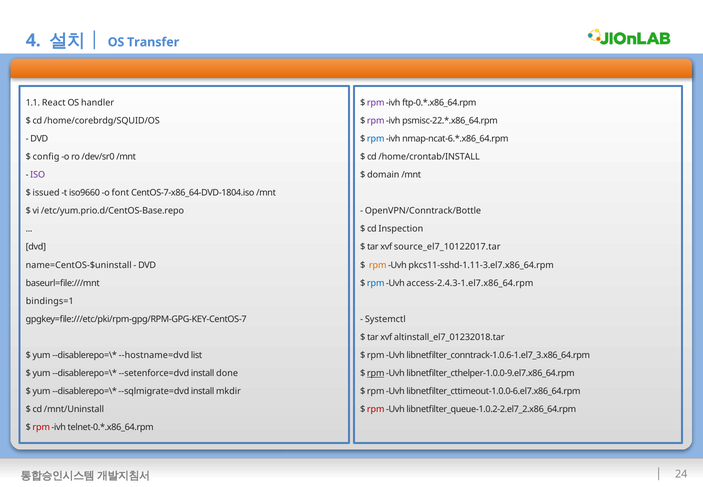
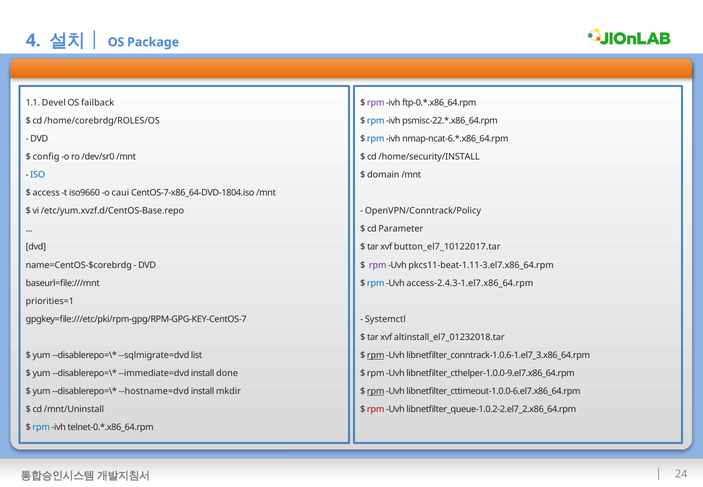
Transfer: Transfer -> Package
React: React -> Devel
handler: handler -> failback
/home/corebrdg/SQUID/OS: /home/corebrdg/SQUID/OS -> /home/corebrdg/ROLES/OS
rpm at (376, 121) colour: purple -> blue
/home/crontab/INSTALL: /home/crontab/INSTALL -> /home/security/INSTALL
ISO colour: purple -> blue
issued: issued -> access
font: font -> caui
/etc/yum.prio.d/CentOS-Base.repo: /etc/yum.prio.d/CentOS-Base.repo -> /etc/yum.xvzf.d/CentOS-Base.repo
OpenVPN/Conntrack/Bottle: OpenVPN/Conntrack/Bottle -> OpenVPN/Conntrack/Policy
Inspection: Inspection -> Parameter
source_el7_10122017.tar: source_el7_10122017.tar -> button_el7_10122017.tar
name=CentOS-$uninstall: name=CentOS-$uninstall -> name=CentOS-$corebrdg
rpm at (378, 265) colour: orange -> purple
pkcs11-sshd-1.11-3.el7.x86_64.rpm: pkcs11-sshd-1.11-3.el7.x86_64.rpm -> pkcs11-beat-1.11-3.el7.x86_64.rpm
bindings=1: bindings=1 -> priorities=1
--hostname=dvd: --hostname=dvd -> --sqlmigrate=dvd
rpm at (376, 355) underline: none -> present
--setenforce=dvd: --setenforce=dvd -> --immediate=dvd
rpm at (376, 373) underline: present -> none
--sqlmigrate=dvd: --sqlmigrate=dvd -> --hostname=dvd
rpm at (376, 391) underline: none -> present
rpm at (41, 427) colour: red -> blue
